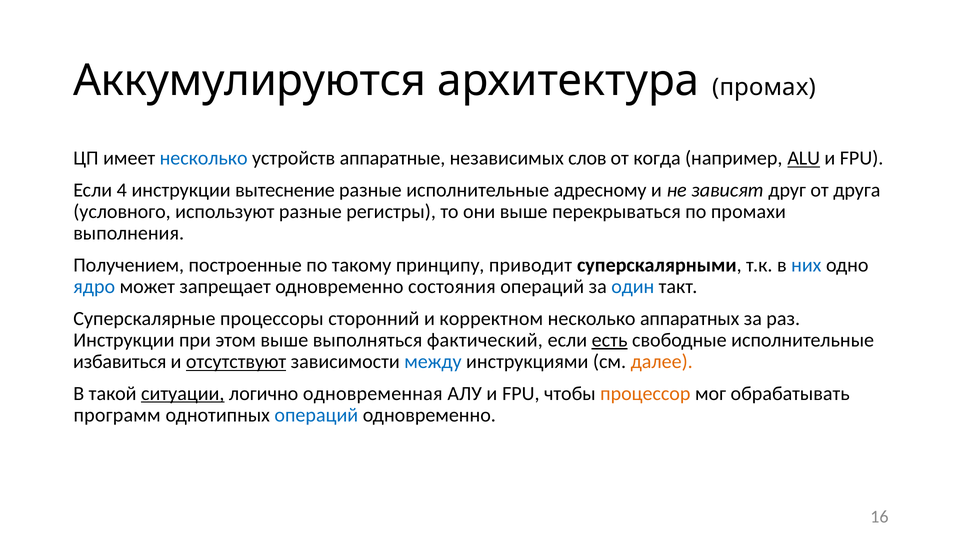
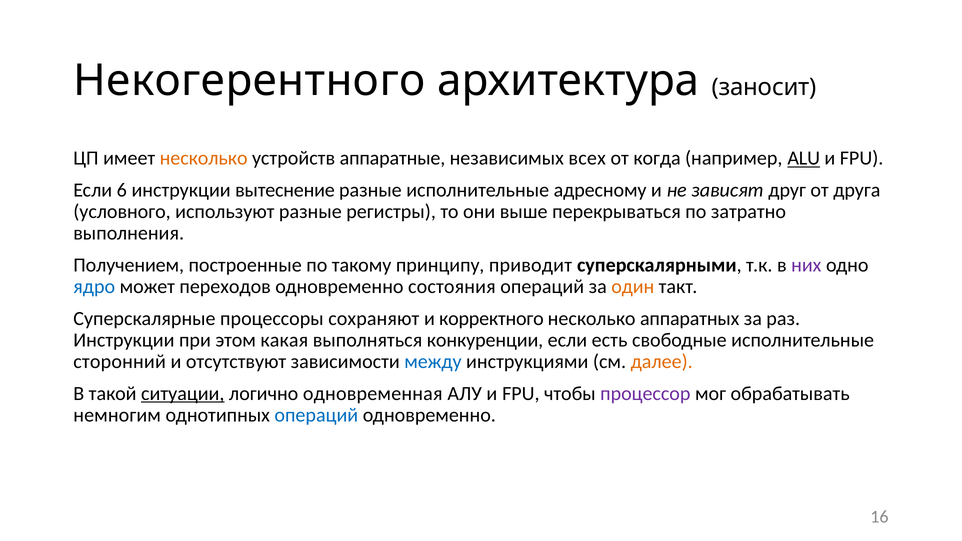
Аккумулируются: Аккумулируются -> Некогерентного
промах: промах -> заносит
несколько at (204, 158) colour: blue -> orange
слов: слов -> всех
4: 4 -> 6
промахи: промахи -> затратно
них colour: blue -> purple
запрещает: запрещает -> переходов
один colour: blue -> orange
сторонний: сторонний -> сохраняют
корректном: корректном -> корректного
этом выше: выше -> какая
фактический: фактический -> конкуренции
есть underline: present -> none
избавиться: избавиться -> сторонний
отсутствуют underline: present -> none
процессор colour: orange -> purple
программ: программ -> немногим
